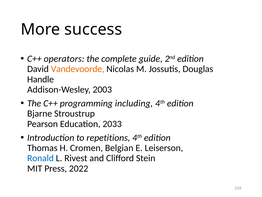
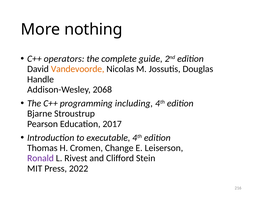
success: success -> nothing
2003: 2003 -> 2068
2033: 2033 -> 2017
repetitions: repetitions -> executable
Belgian: Belgian -> Change
Ronald colour: blue -> purple
